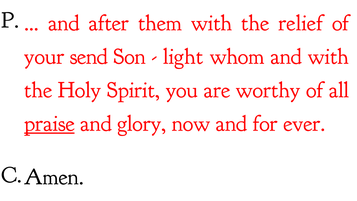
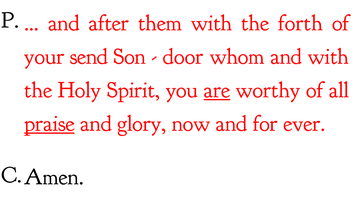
relief: relief -> forth
light: light -> door
are underline: none -> present
